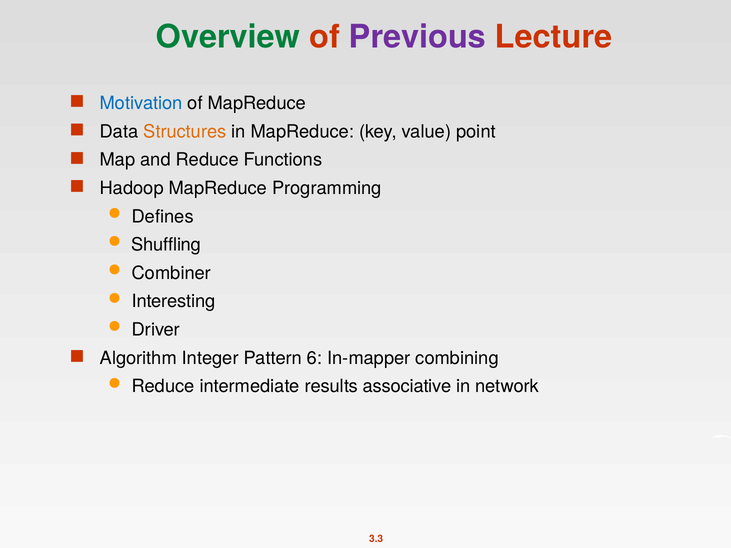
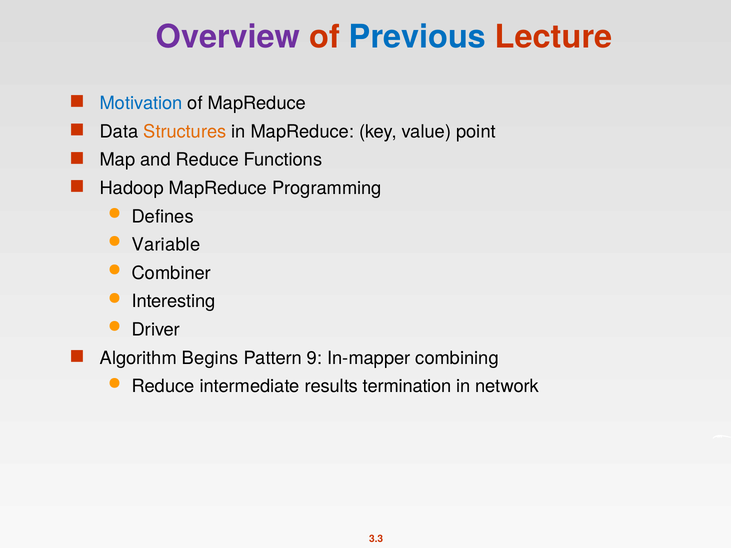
Overview colour: green -> purple
Previous colour: purple -> blue
Shuffling: Shuffling -> Variable
Integer: Integer -> Begins
6: 6 -> 9
associative: associative -> termination
